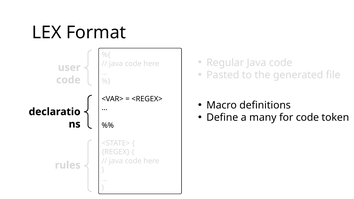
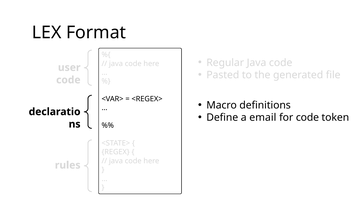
many: many -> email
